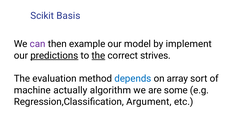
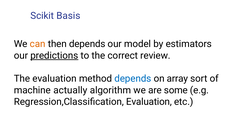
can colour: purple -> orange
then example: example -> depends
implement: implement -> estimators
the at (98, 56) underline: present -> none
strives: strives -> review
Regression,Classification Argument: Argument -> Evaluation
